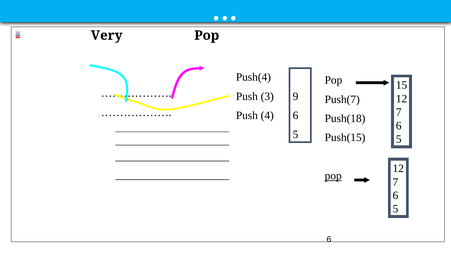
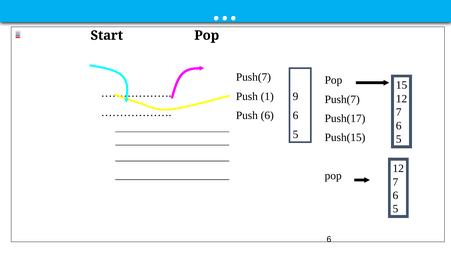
Very: Very -> Start
Push(4 at (253, 77): Push(4 -> Push(7
3: 3 -> 1
Push 4: 4 -> 6
Push(18: Push(18 -> Push(17
pop at (333, 176) underline: present -> none
